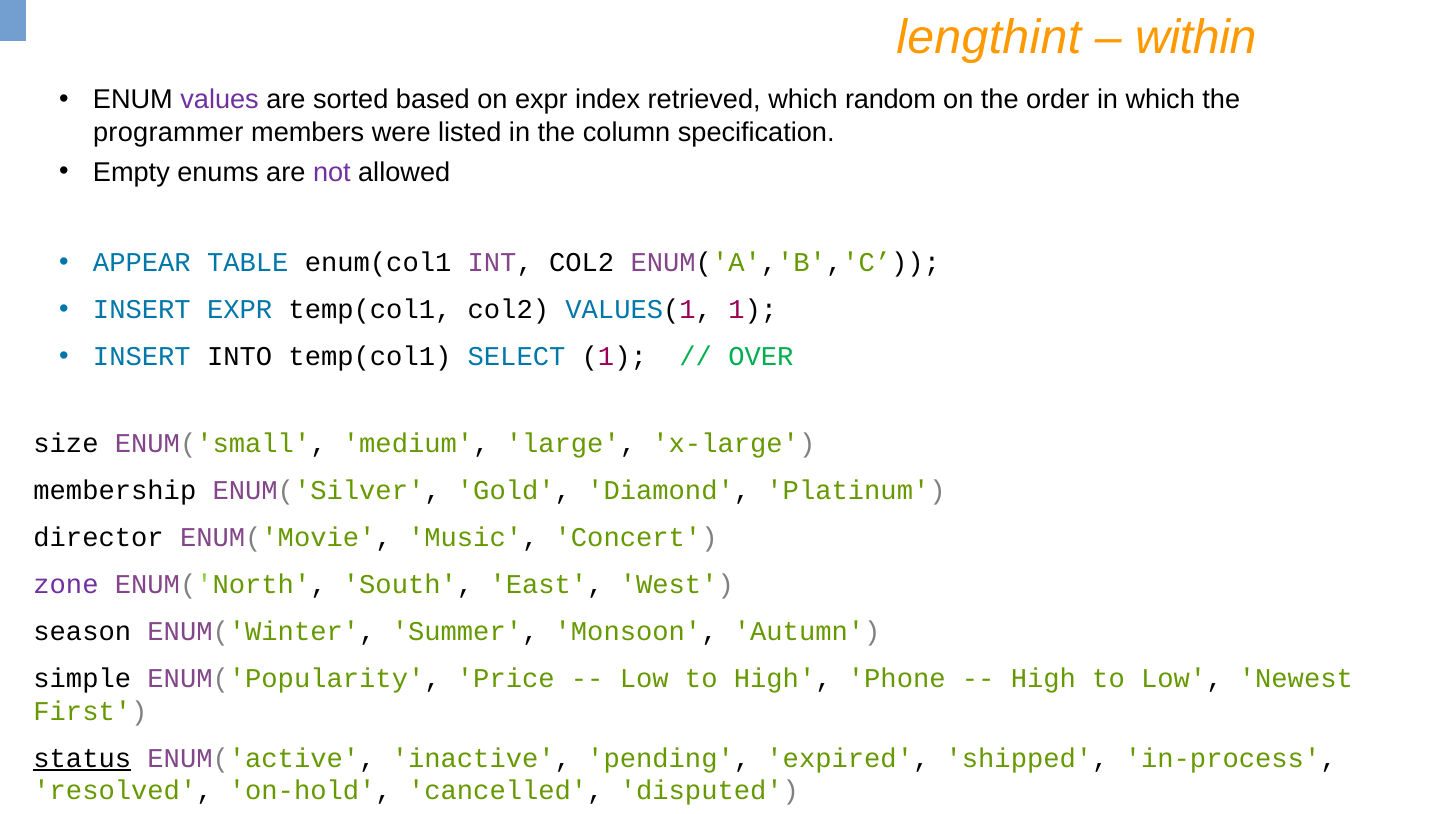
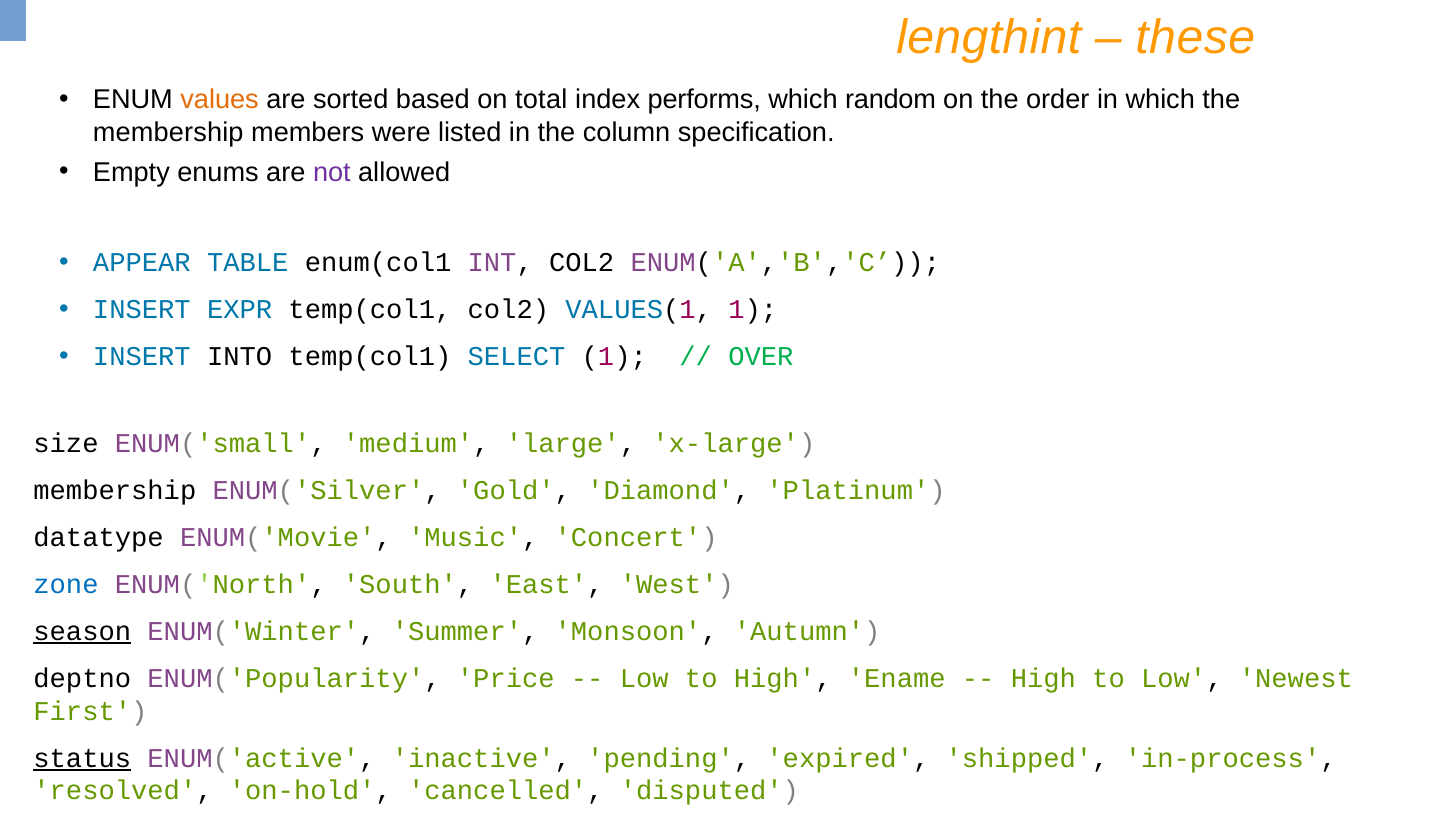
within: within -> these
values colour: purple -> orange
on expr: expr -> total
retrieved: retrieved -> performs
programmer at (168, 133): programmer -> membership
director: director -> datatype
zone colour: purple -> blue
season underline: none -> present
simple: simple -> deptno
Phone: Phone -> Ename
